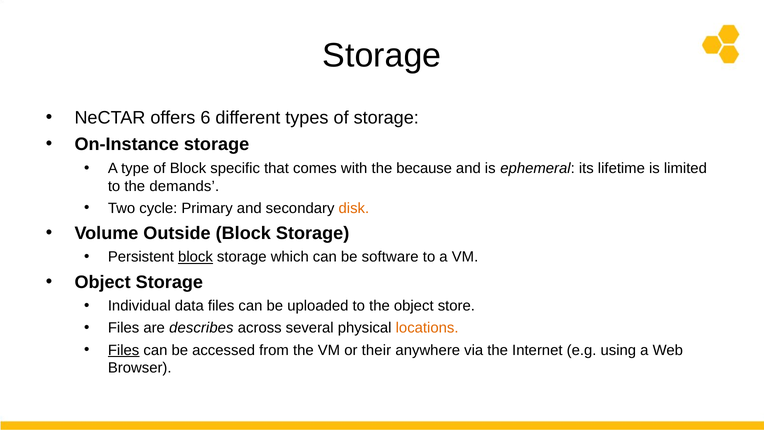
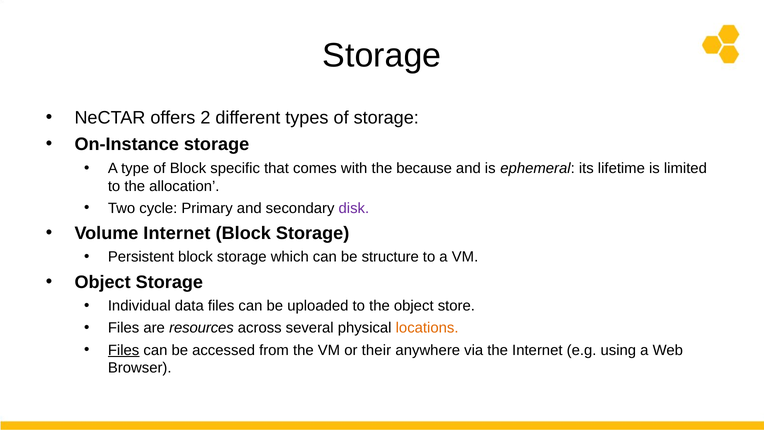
6: 6 -> 2
demands: demands -> allocation
disk colour: orange -> purple
Volume Outside: Outside -> Internet
block at (195, 257) underline: present -> none
software: software -> structure
describes: describes -> resources
